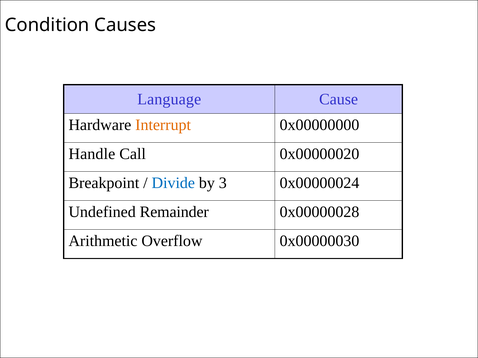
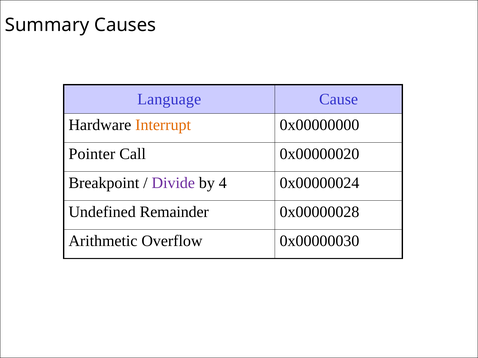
Condition: Condition -> Summary
Handle: Handle -> Pointer
Divide colour: blue -> purple
3: 3 -> 4
